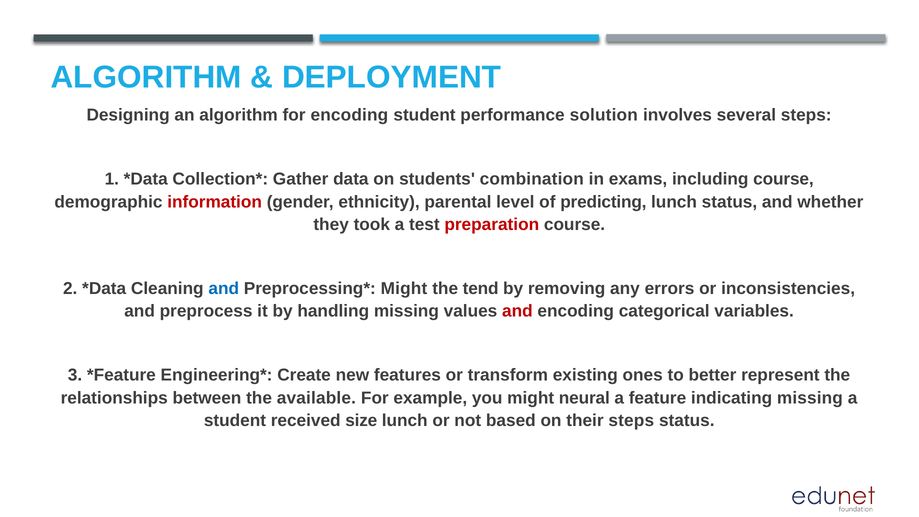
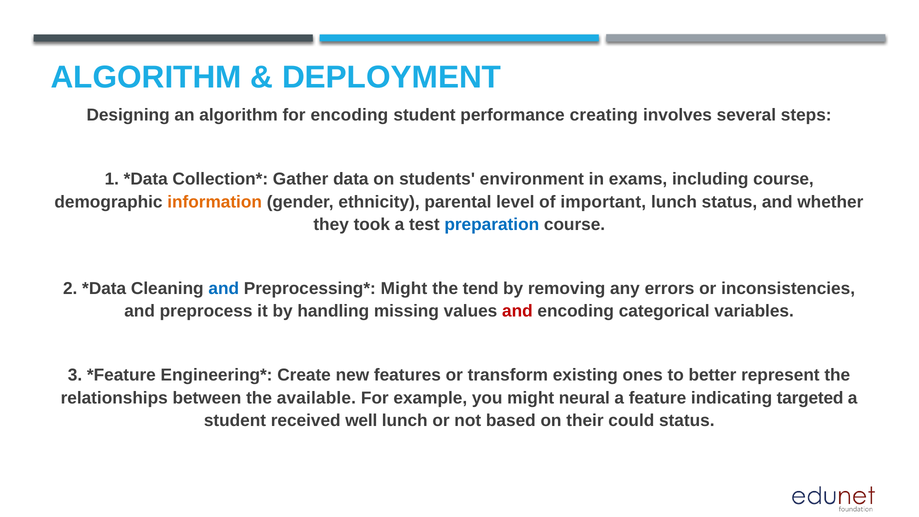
solution: solution -> creating
combination: combination -> environment
information colour: red -> orange
predicting: predicting -> important
preparation colour: red -> blue
indicating missing: missing -> targeted
size: size -> well
their steps: steps -> could
